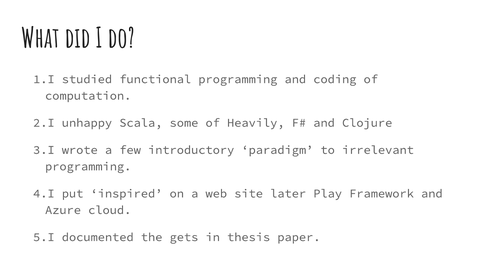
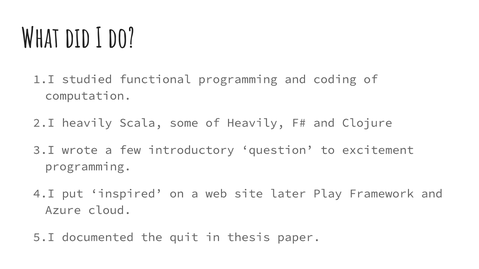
unhappy at (87, 123): unhappy -> heavily
paradigm: paradigm -> question
irrelevant: irrelevant -> excitement
gets: gets -> quit
